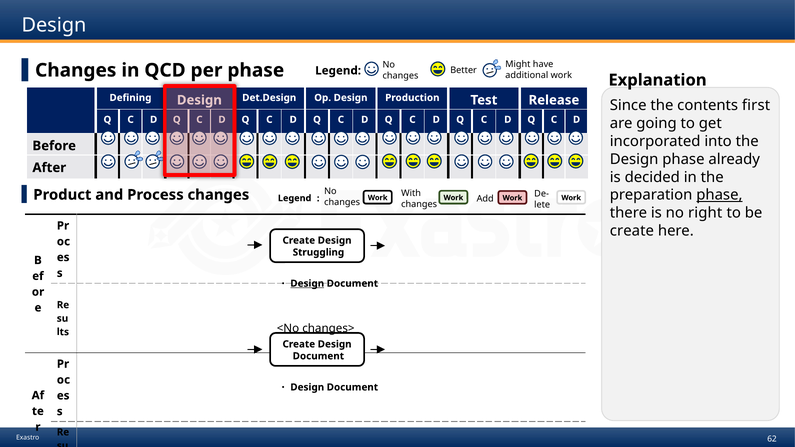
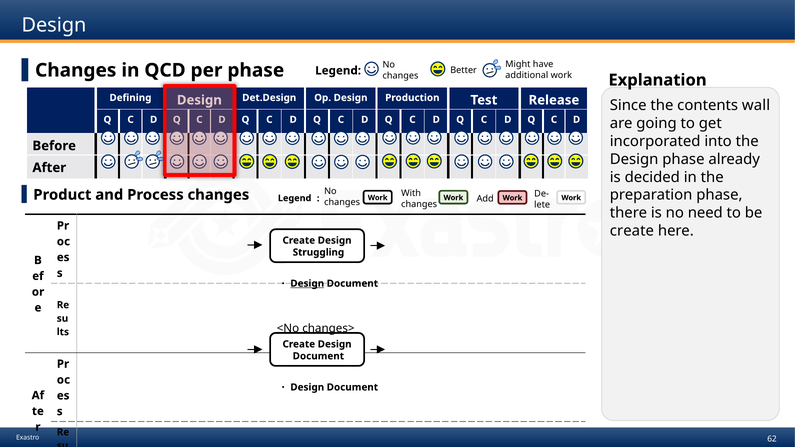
first: first -> wall
phase at (719, 195) underline: present -> none
right: right -> need
